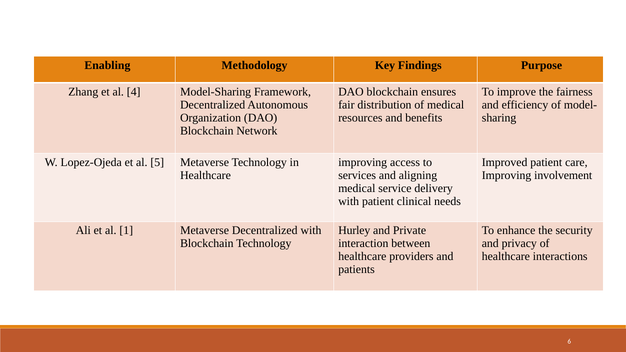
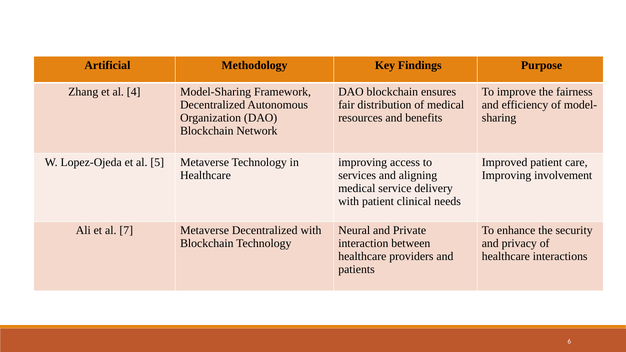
Enabling: Enabling -> Artificial
1: 1 -> 7
Hurley: Hurley -> Neural
